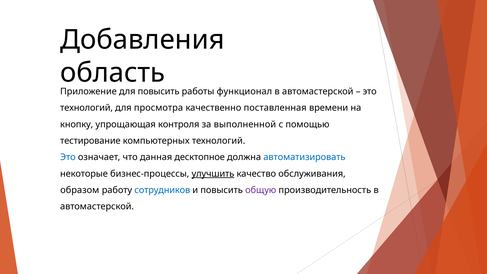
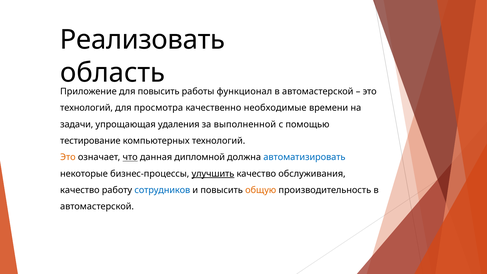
Добавления: Добавления -> Реализовать
поставленная: поставленная -> необходимые
кнопку: кнопку -> задачи
контроля: контроля -> удаления
Это at (68, 157) colour: blue -> orange
что underline: none -> present
десктопное: десктопное -> дипломной
образом at (80, 190): образом -> качество
общую colour: purple -> orange
